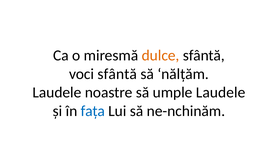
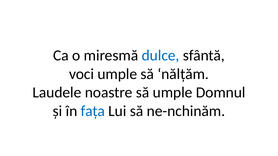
dulce colour: orange -> blue
voci sfântă: sfântă -> umple
umple Laudele: Laudele -> Domnul
